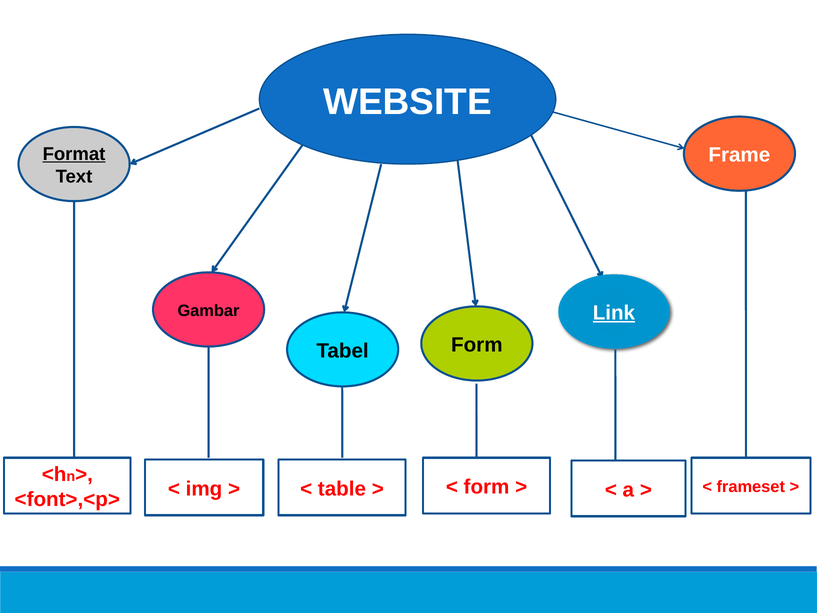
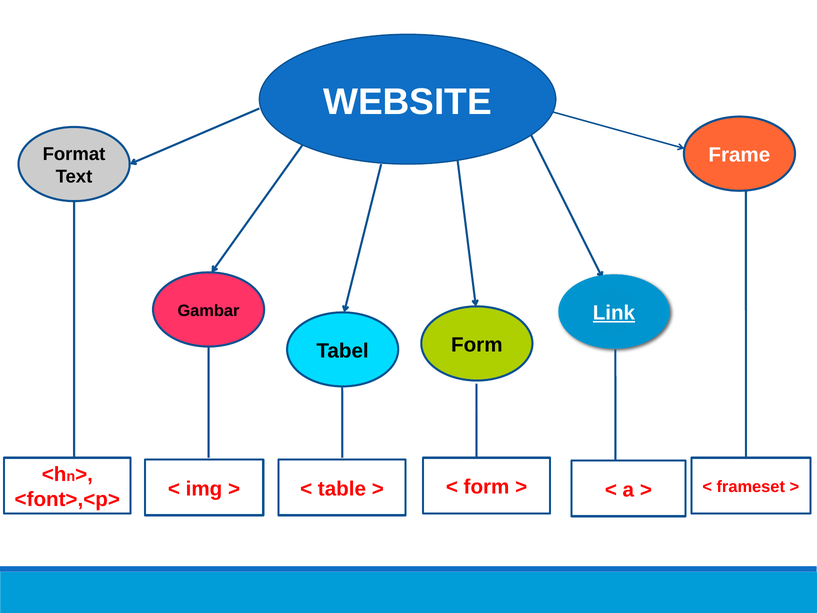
Format underline: present -> none
